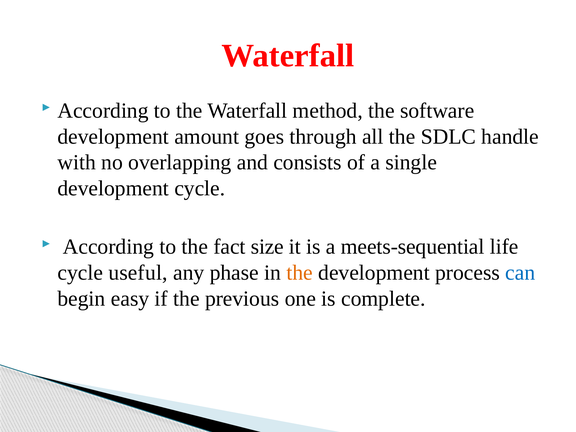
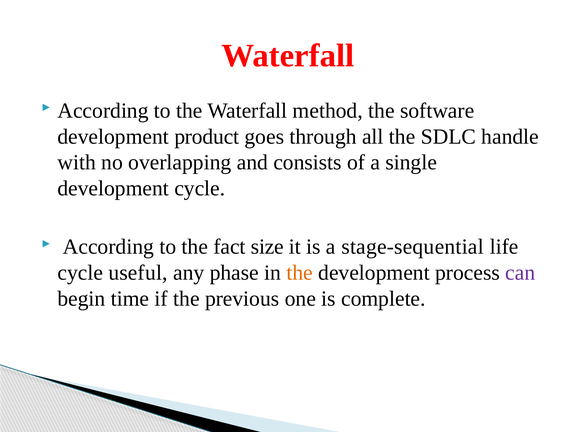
amount: amount -> product
meets-sequential: meets-sequential -> stage-sequential
can colour: blue -> purple
easy: easy -> time
